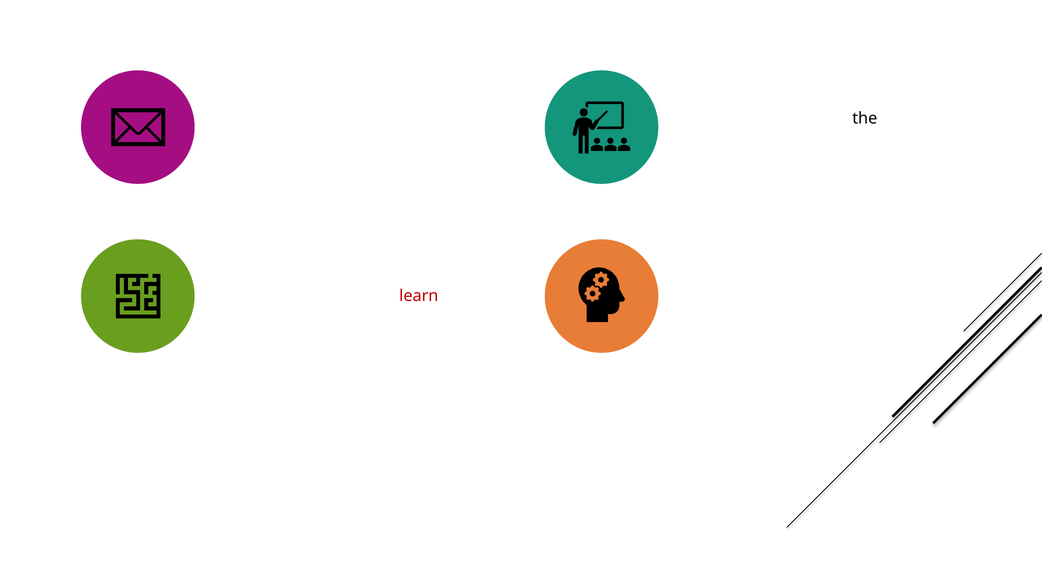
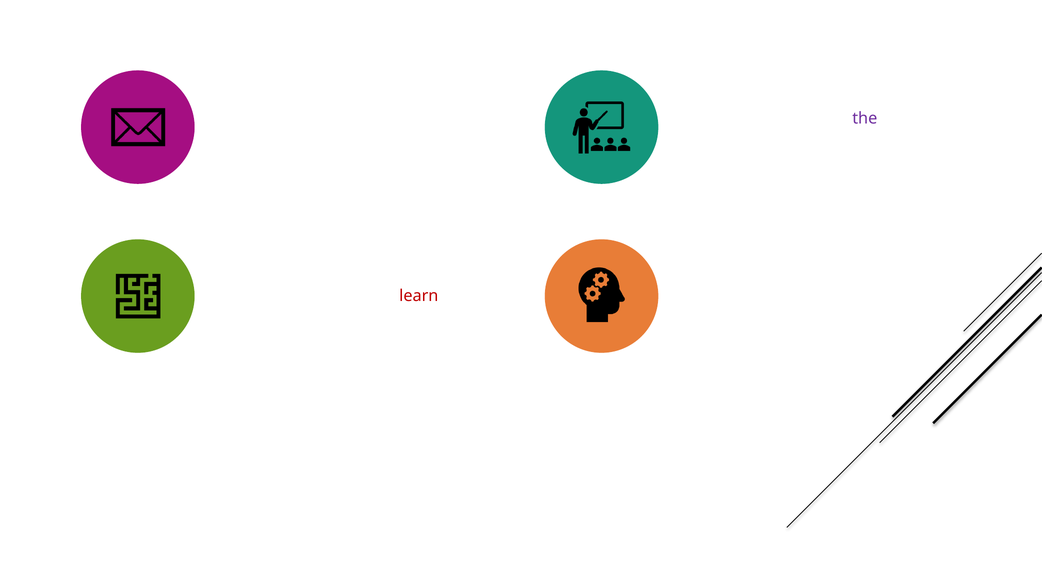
the at (865, 118) colour: black -> purple
